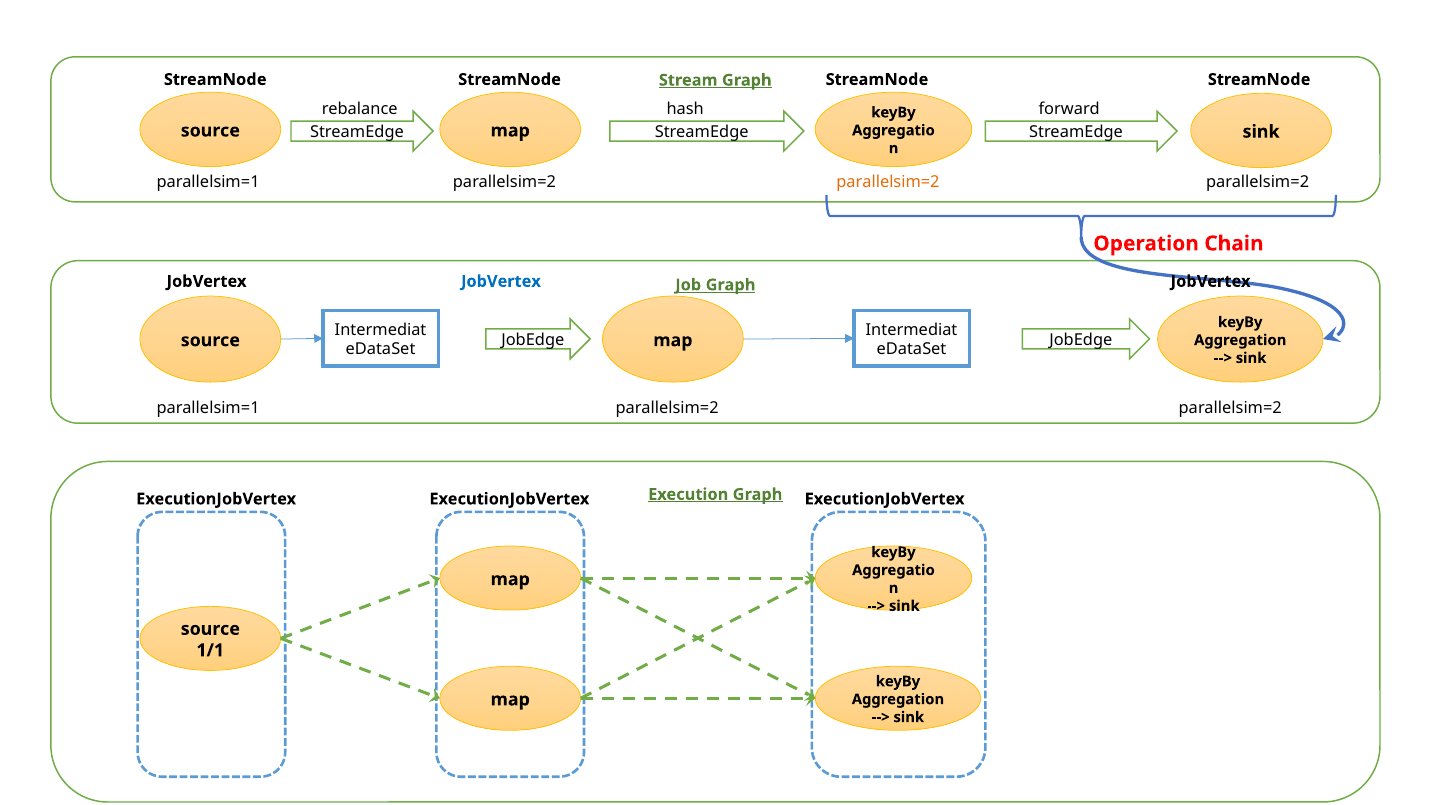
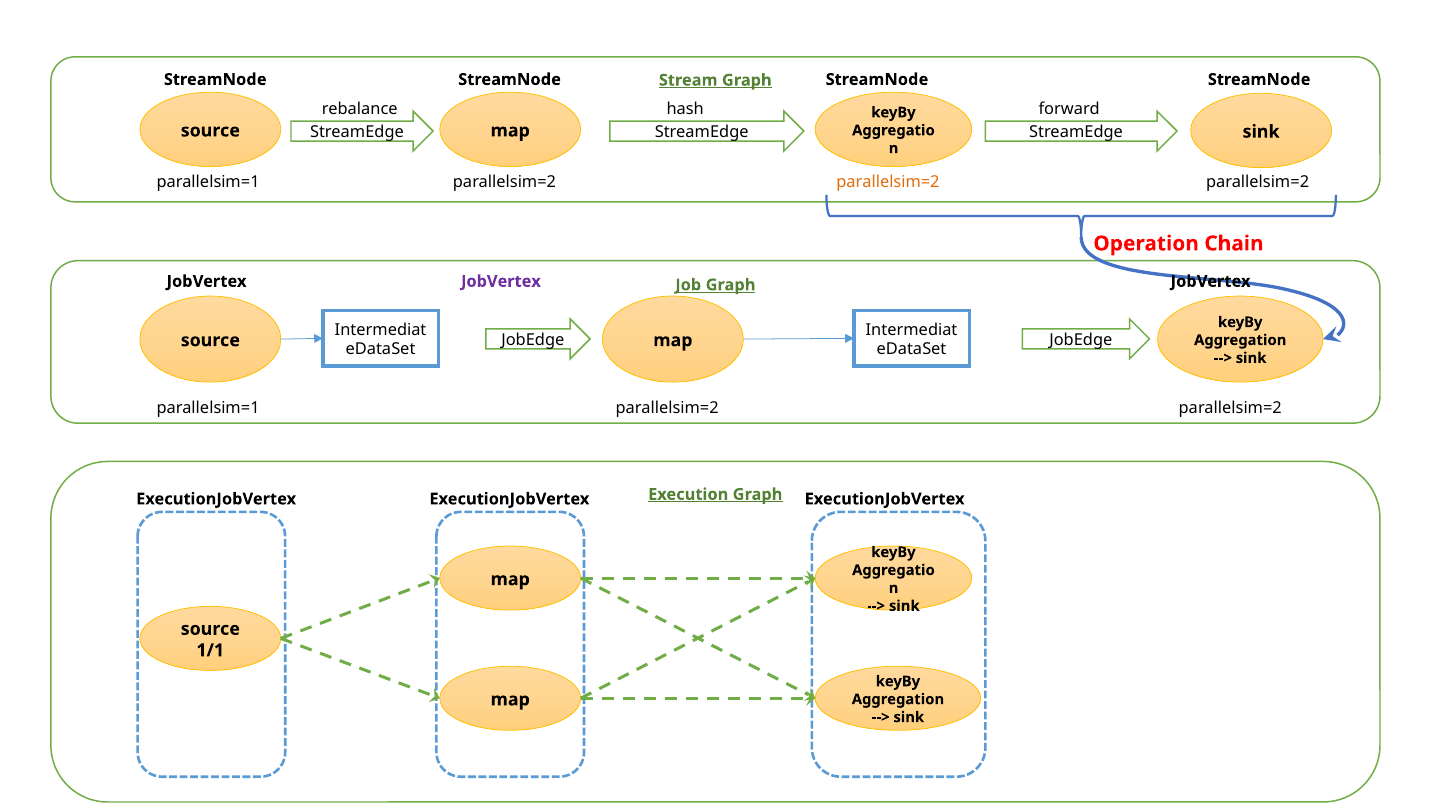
JobVertex at (501, 281) colour: blue -> purple
